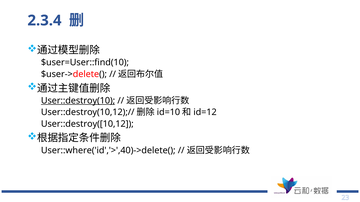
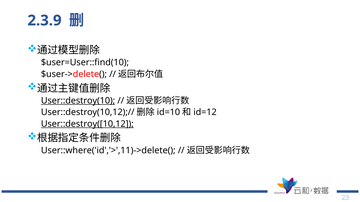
2.3.4: 2.3.4 -> 2.3.9
User::destroy([10,12 underline: none -> present
User::where('id','>',40)->delete(: User::where('id','>',40)->delete( -> User::where('id','>',11)->delete(
